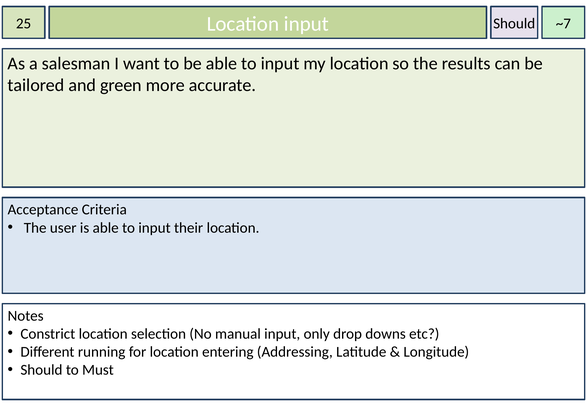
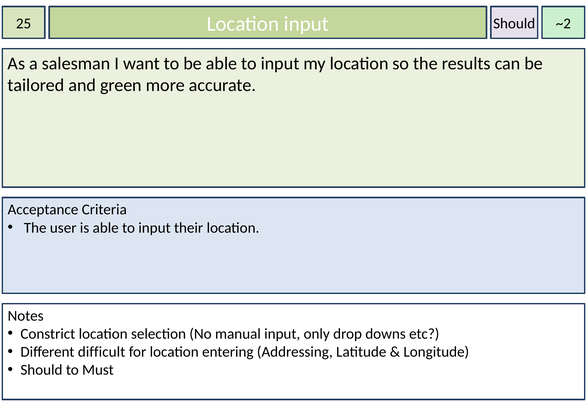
~7: ~7 -> ~2
running: running -> difficult
